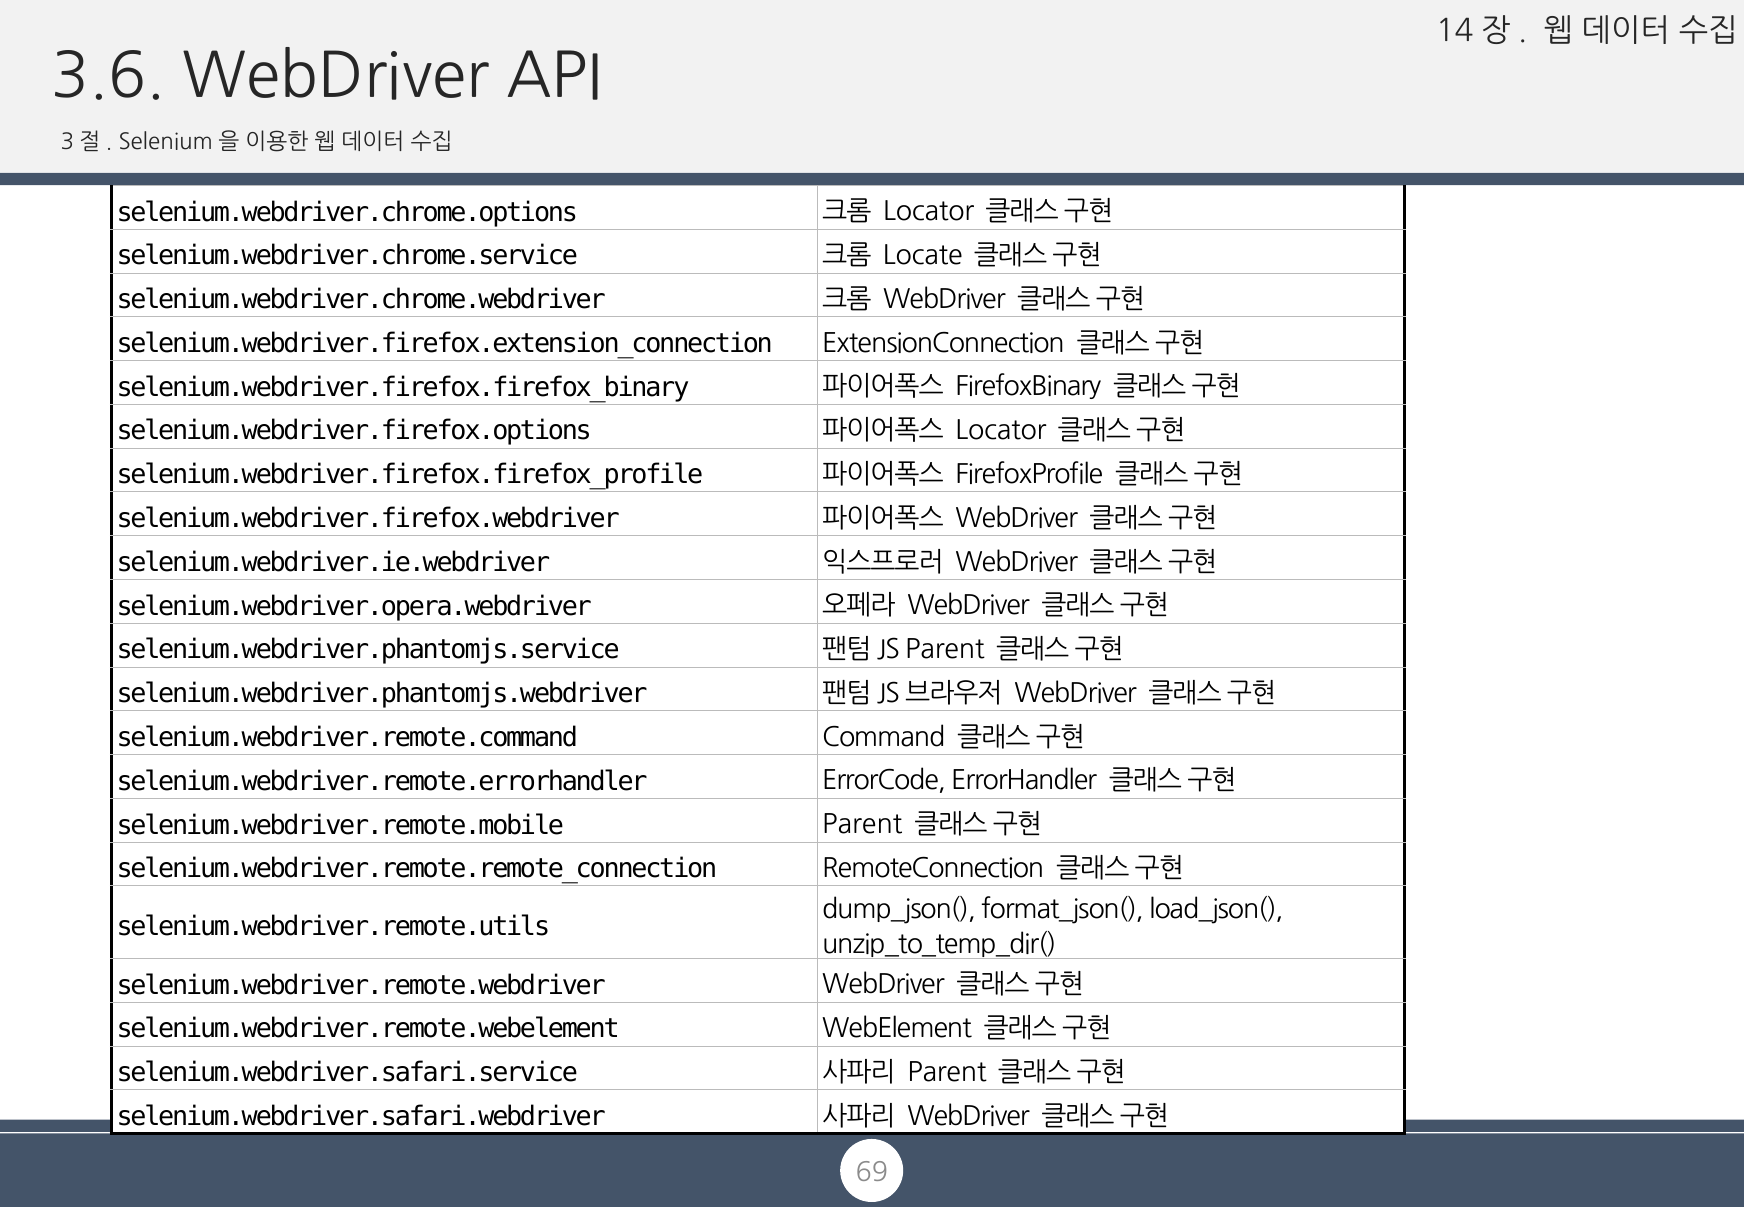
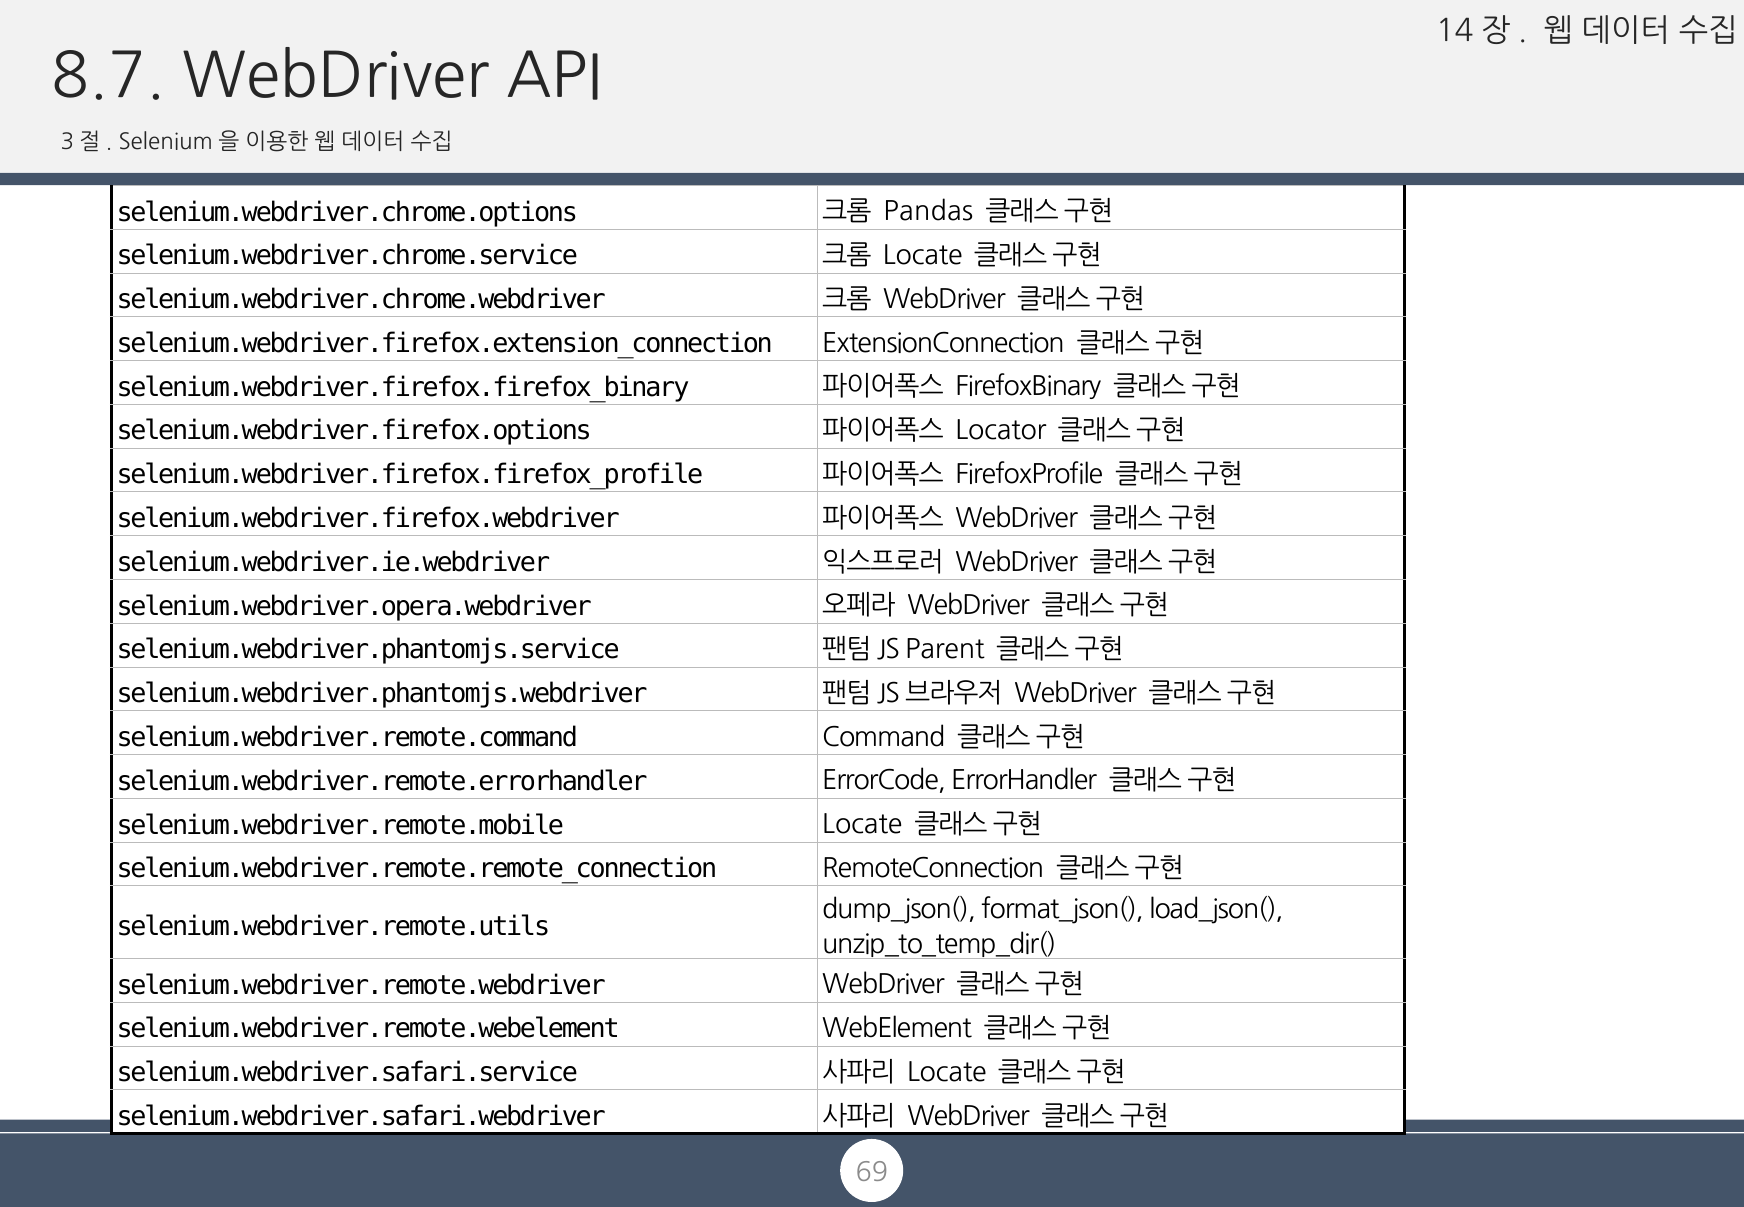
3.6: 3.6 -> 8.7
Locator at (929, 212): Locator -> Pandas
selenium.webdriver.remote.mobile Parent: Parent -> Locate
Parent at (947, 1073): Parent -> Locate
